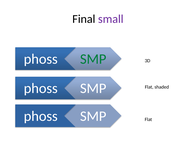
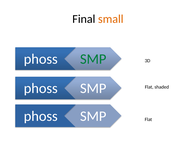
small colour: purple -> orange
